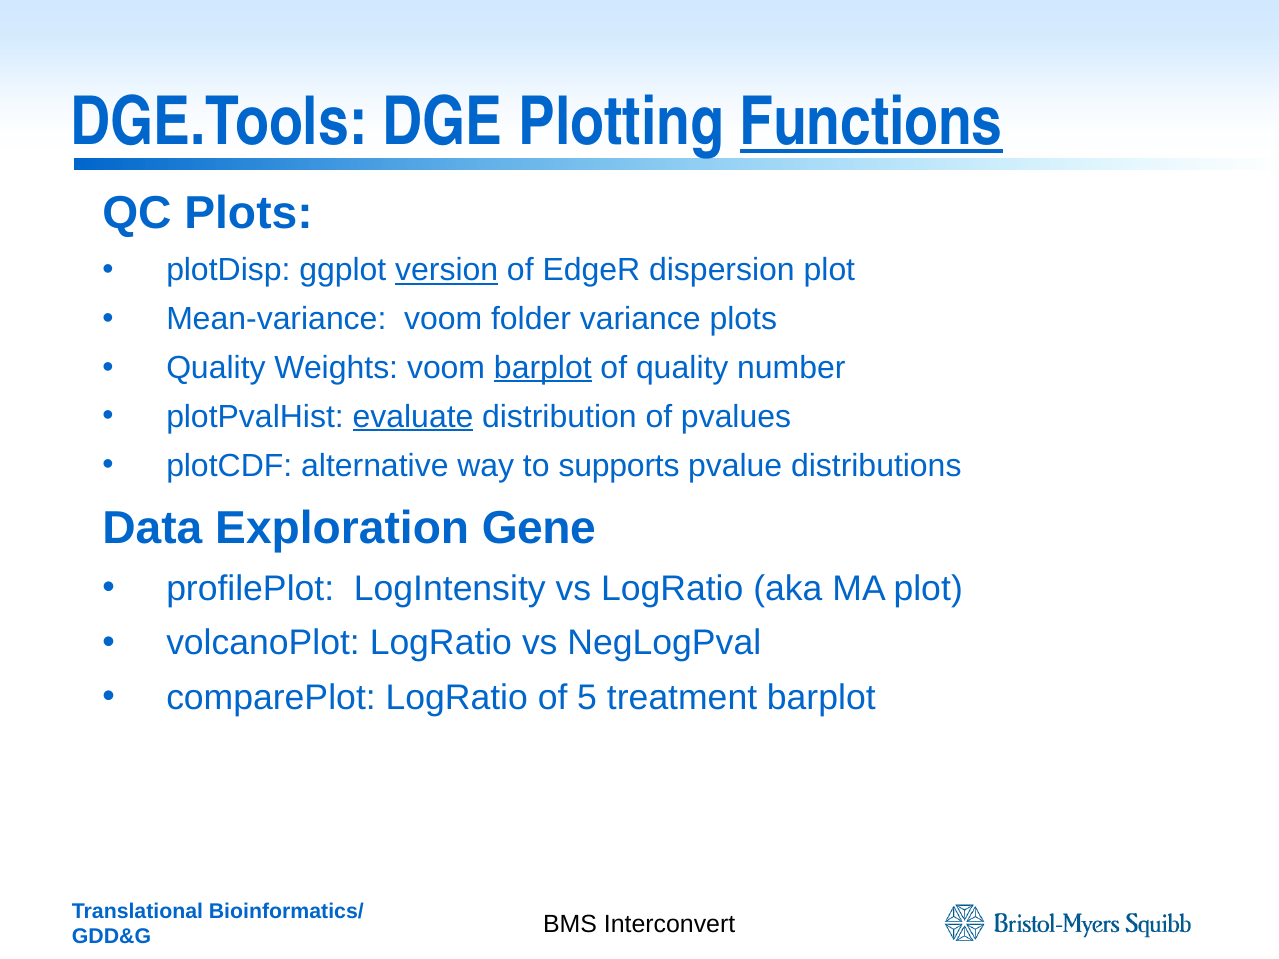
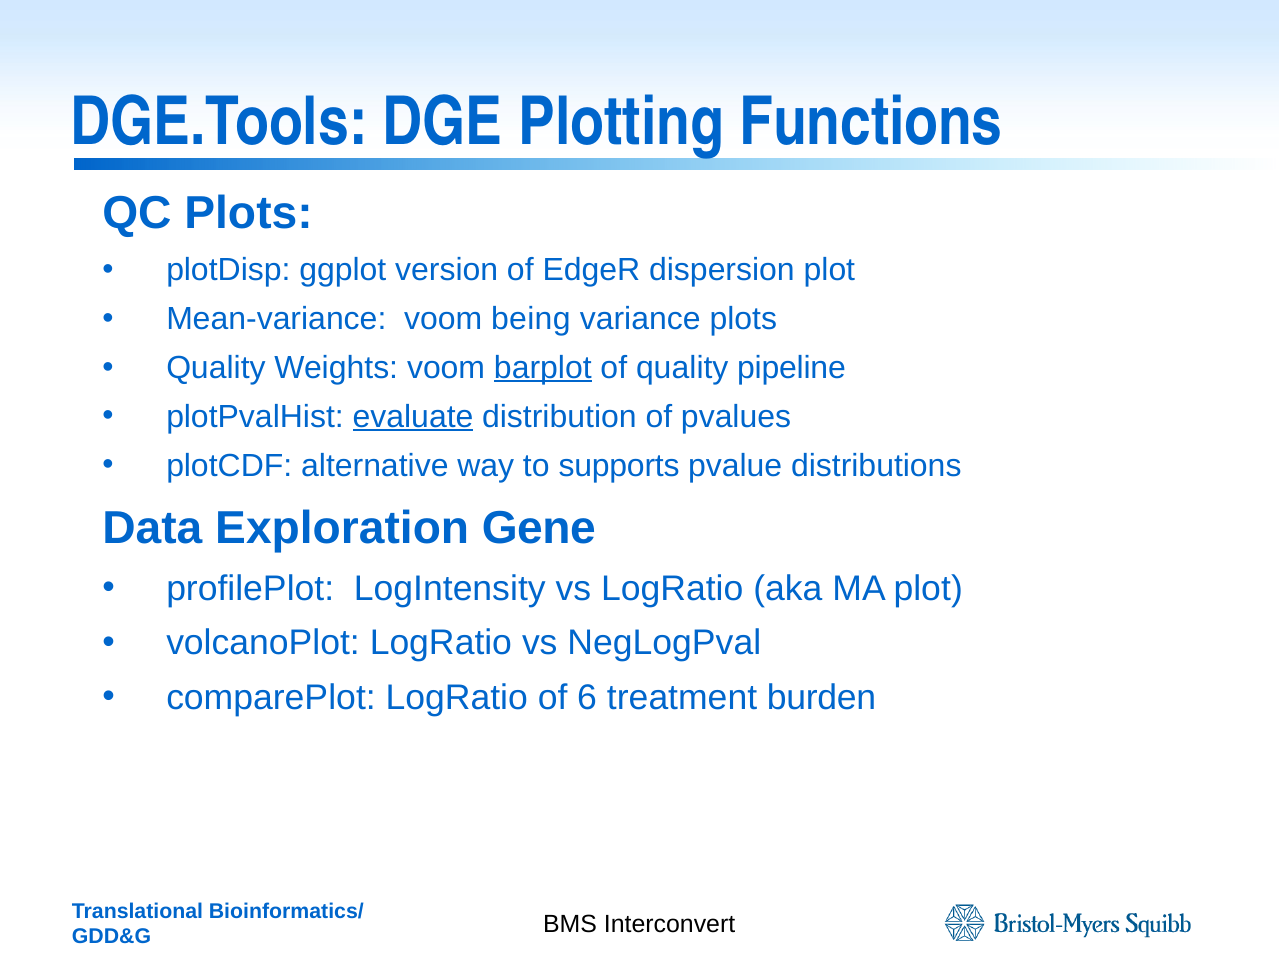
Functions underline: present -> none
version underline: present -> none
folder: folder -> being
number: number -> pipeline
5: 5 -> 6
treatment barplot: barplot -> burden
